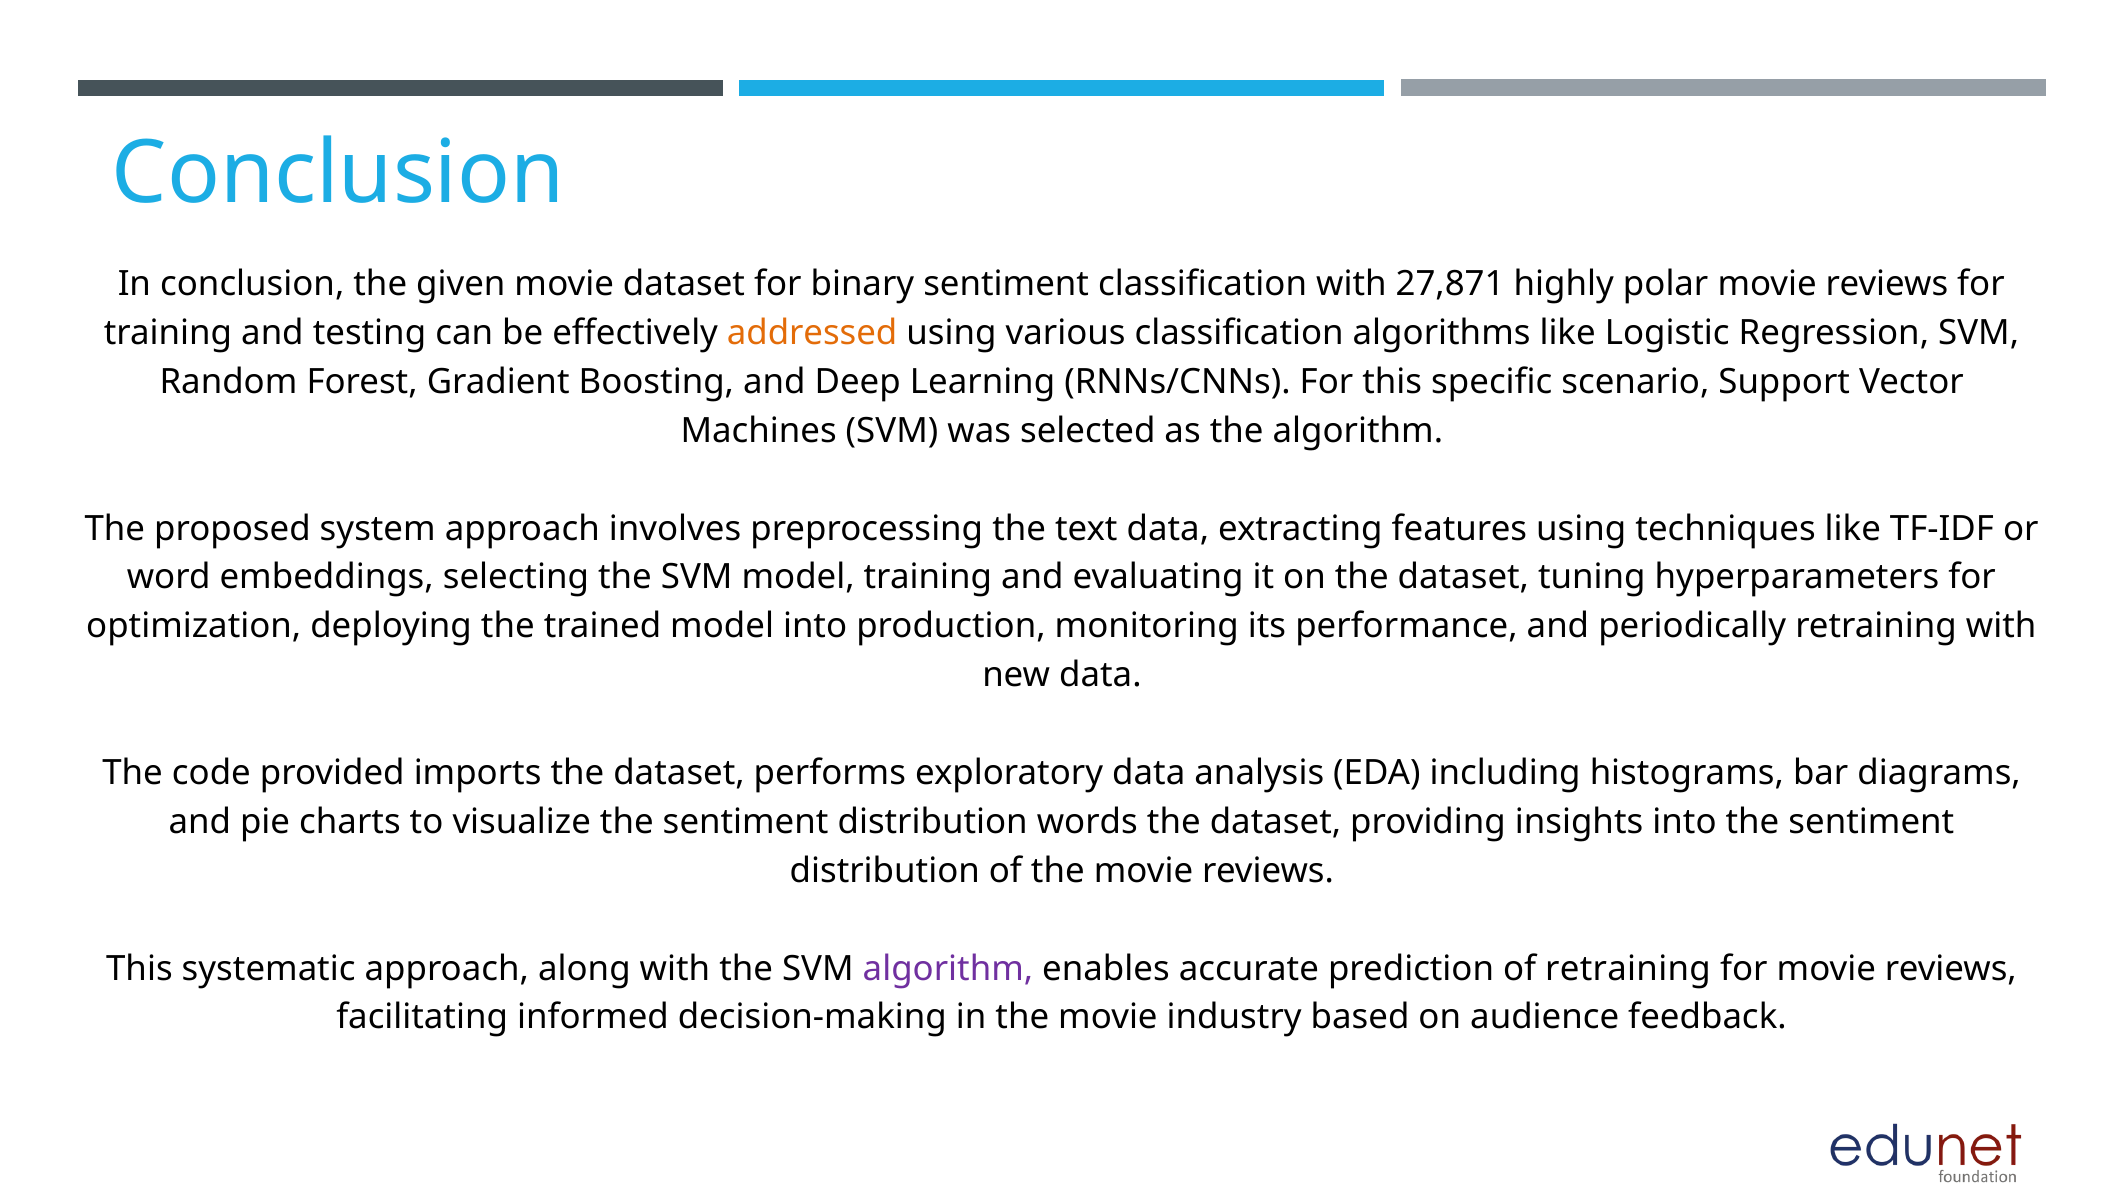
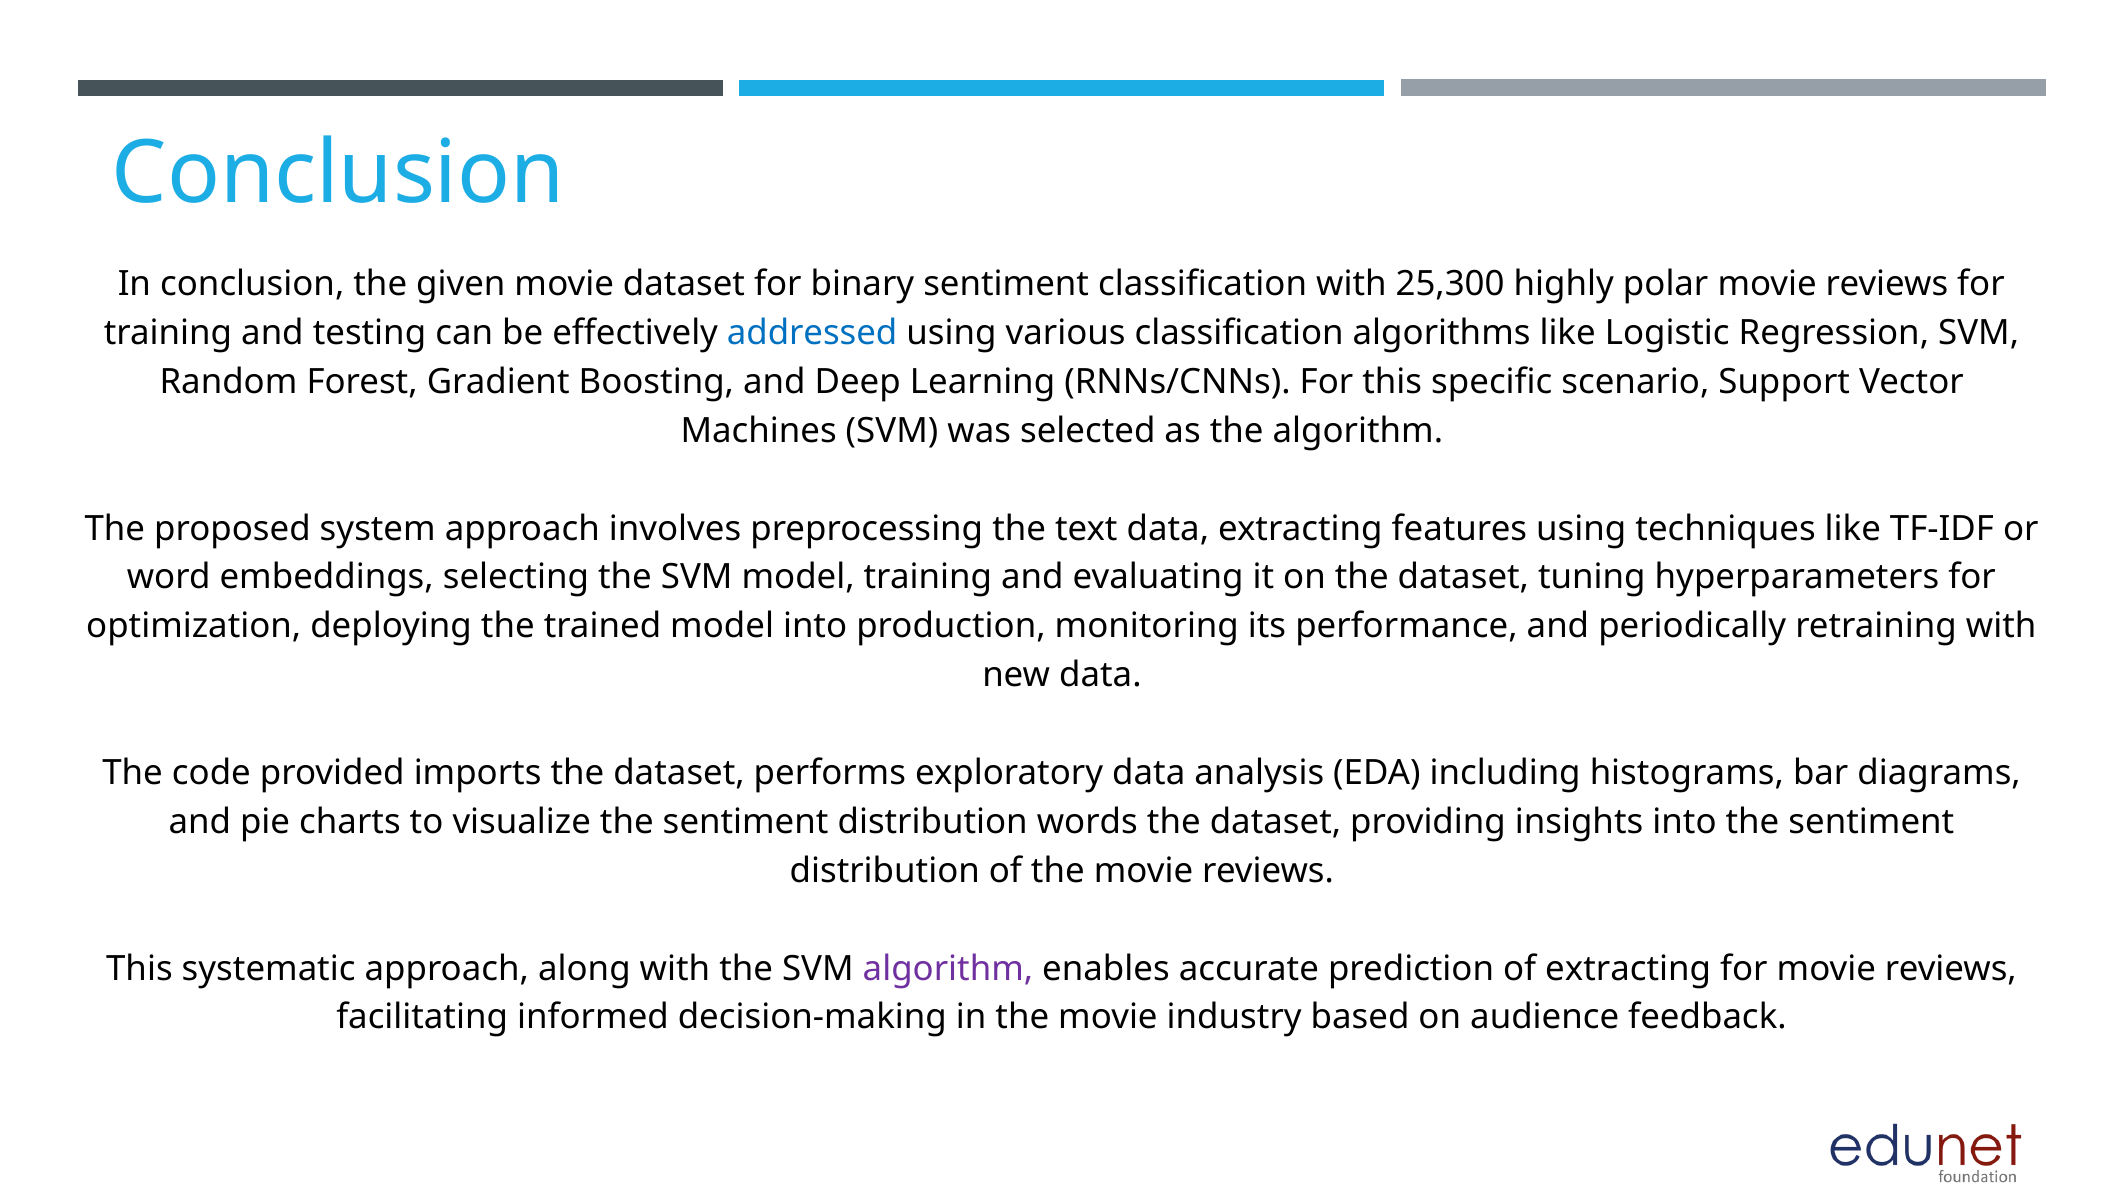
27,871: 27,871 -> 25,300
addressed colour: orange -> blue
of retraining: retraining -> extracting
